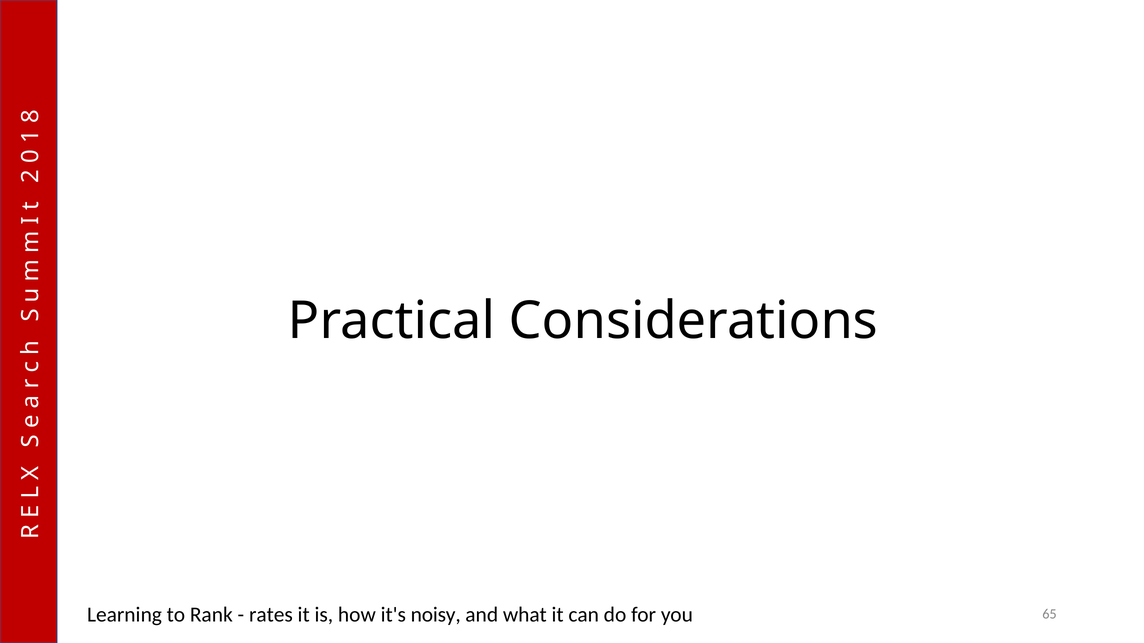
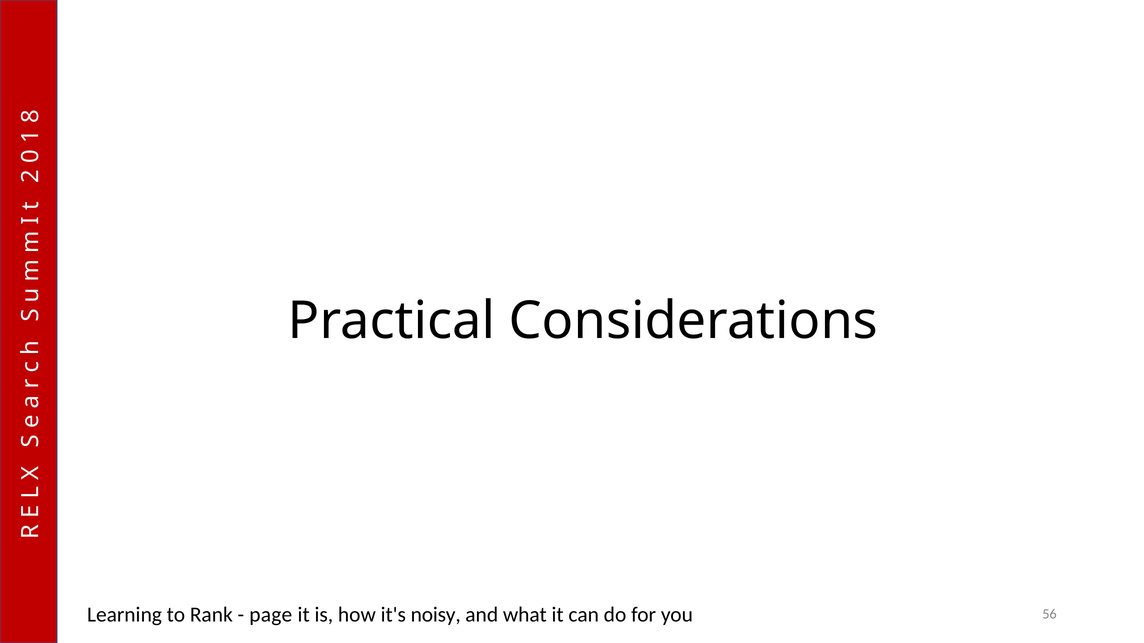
rates: rates -> page
65: 65 -> 56
